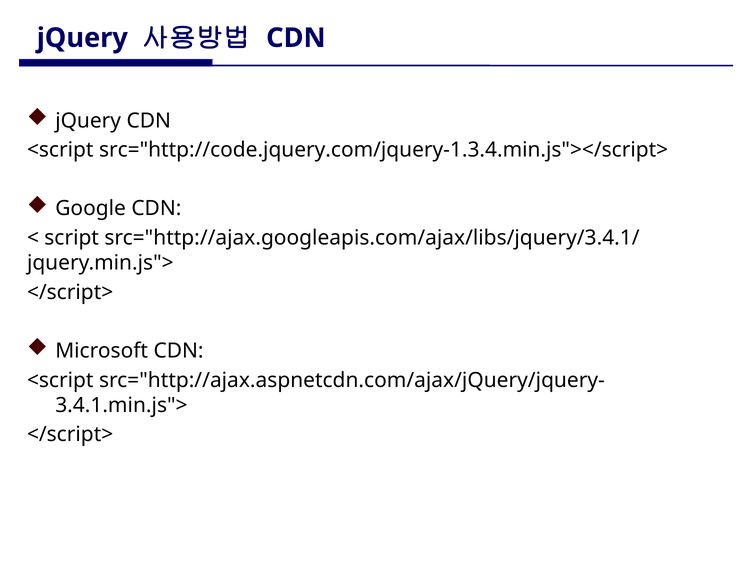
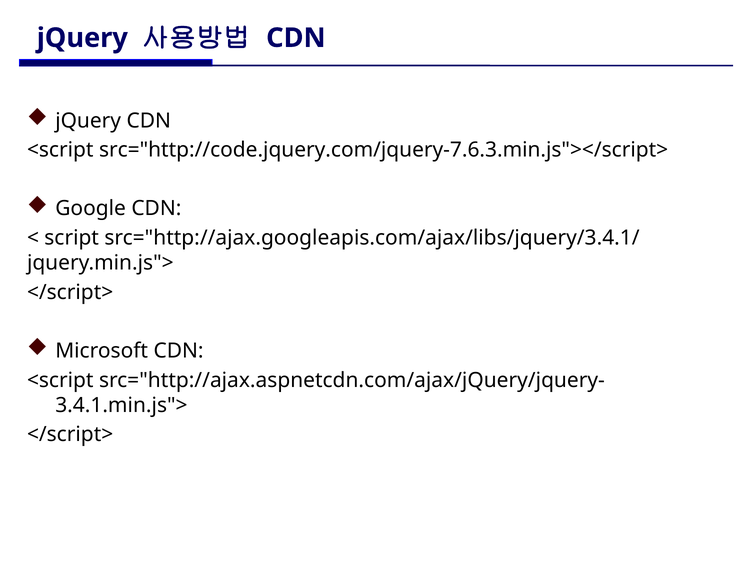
src="http://code.jquery.com/jquery-1.3.4.min.js"></script>: src="http://code.jquery.com/jquery-1.3.4.min.js"></script> -> src="http://code.jquery.com/jquery-7.6.3.min.js"></script>
